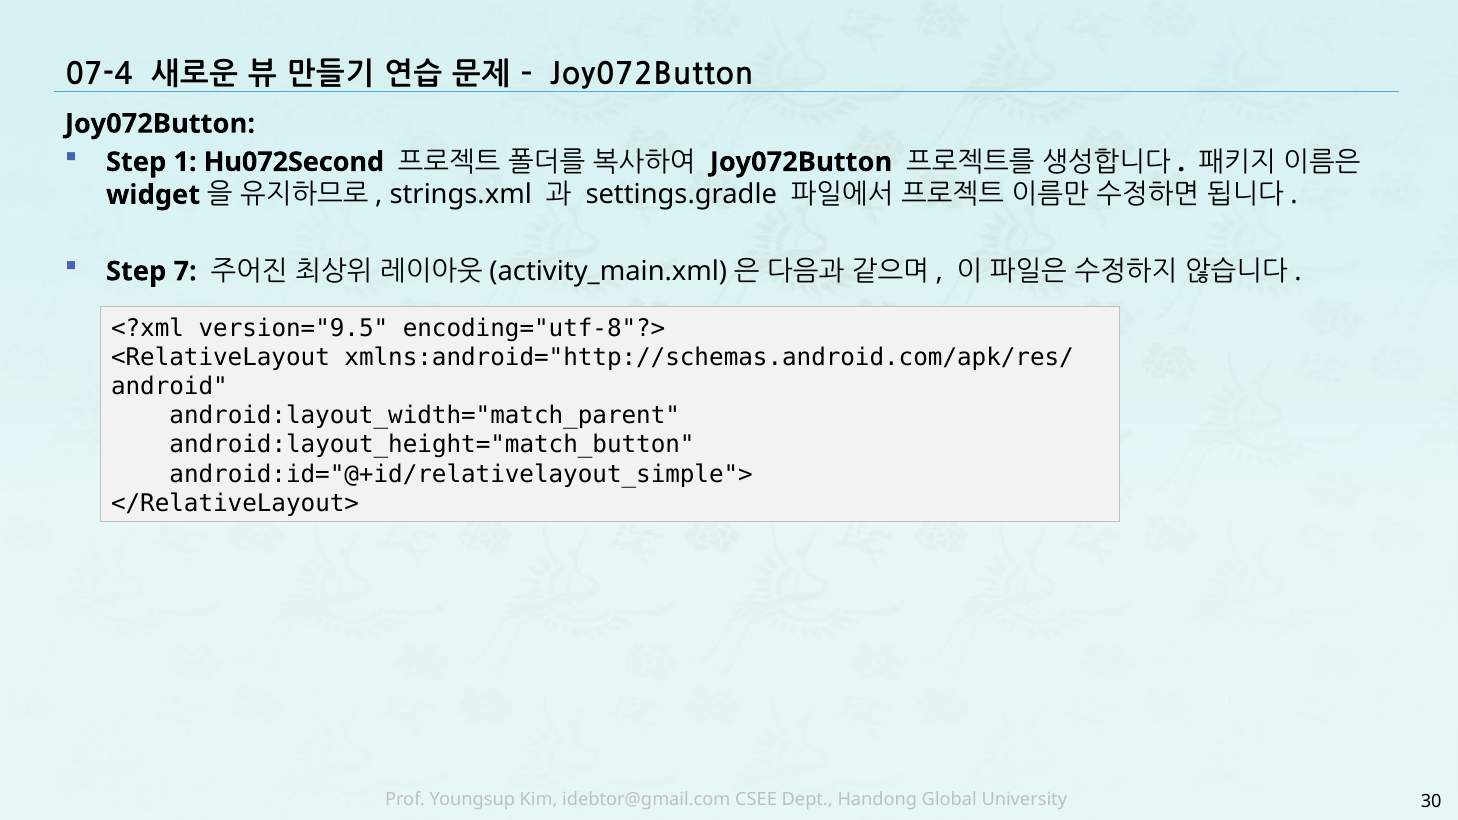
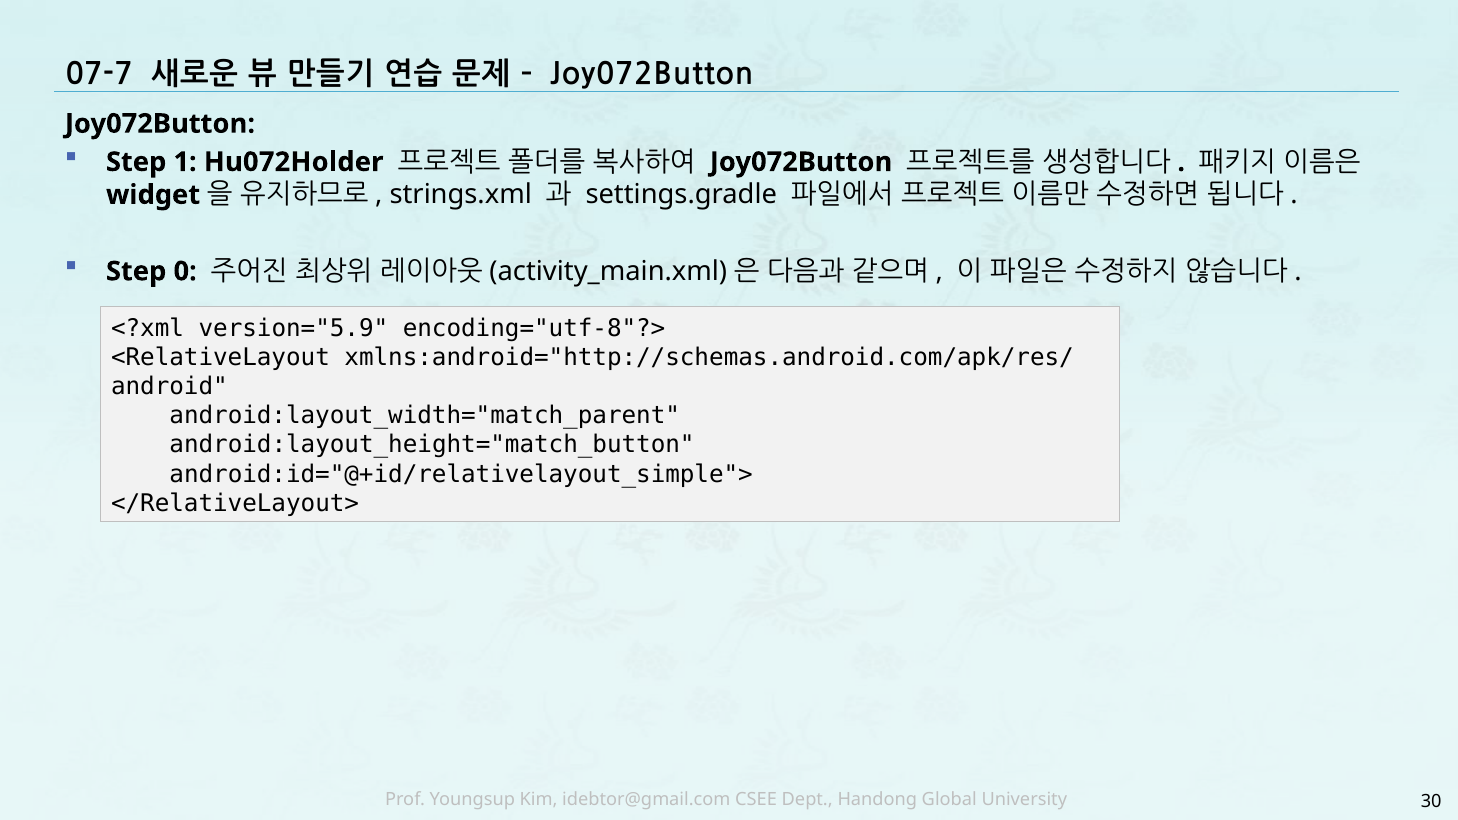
07-4: 07-4 -> 07-7
Hu072Second: Hu072Second -> Hu072Holder
7: 7 -> 0
version="9.5: version="9.5 -> version="5.9
